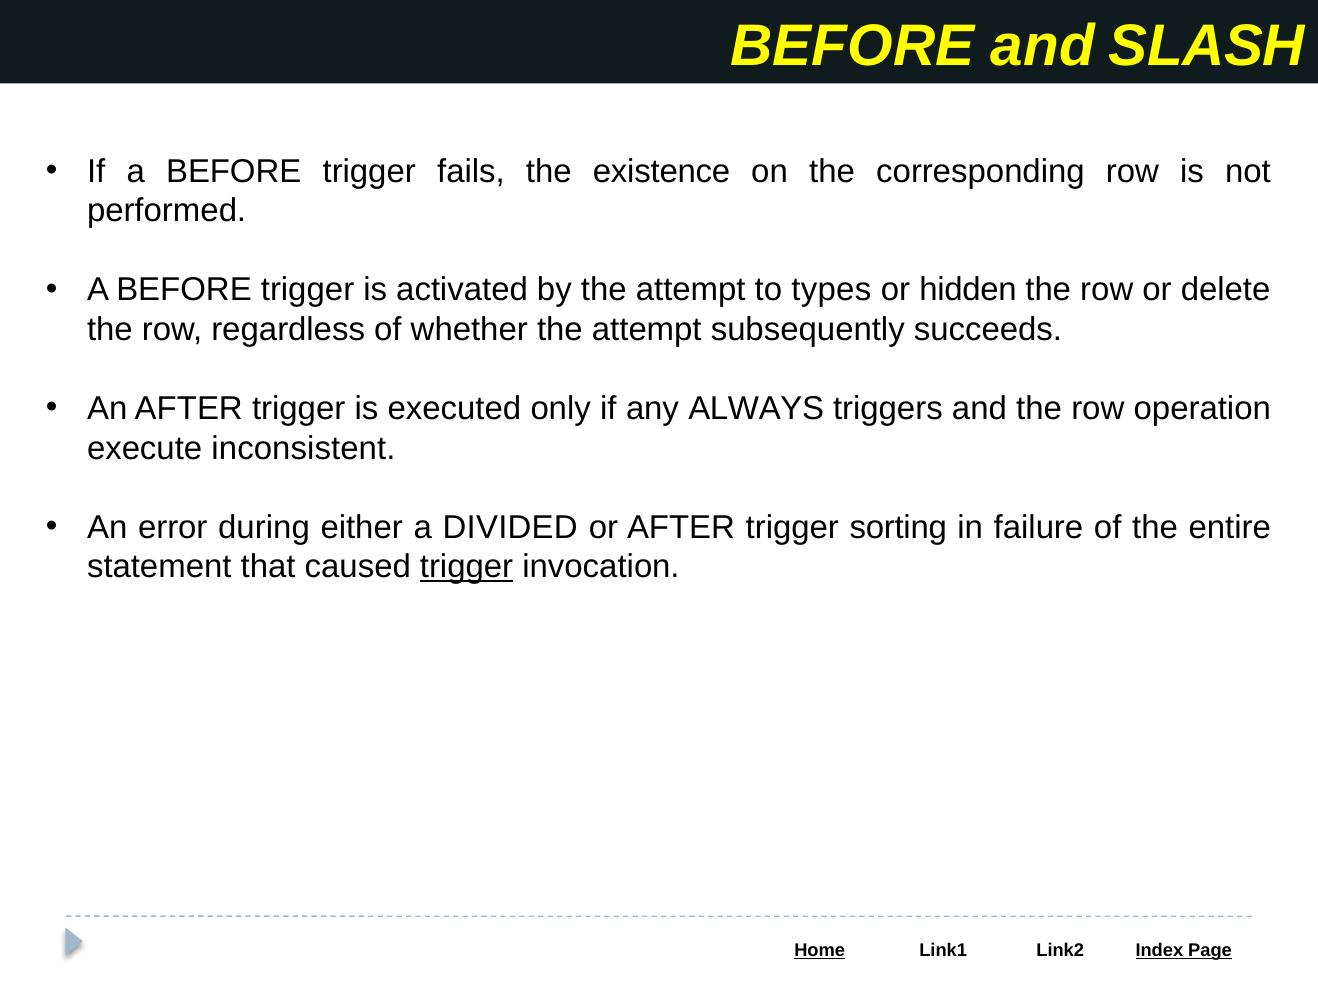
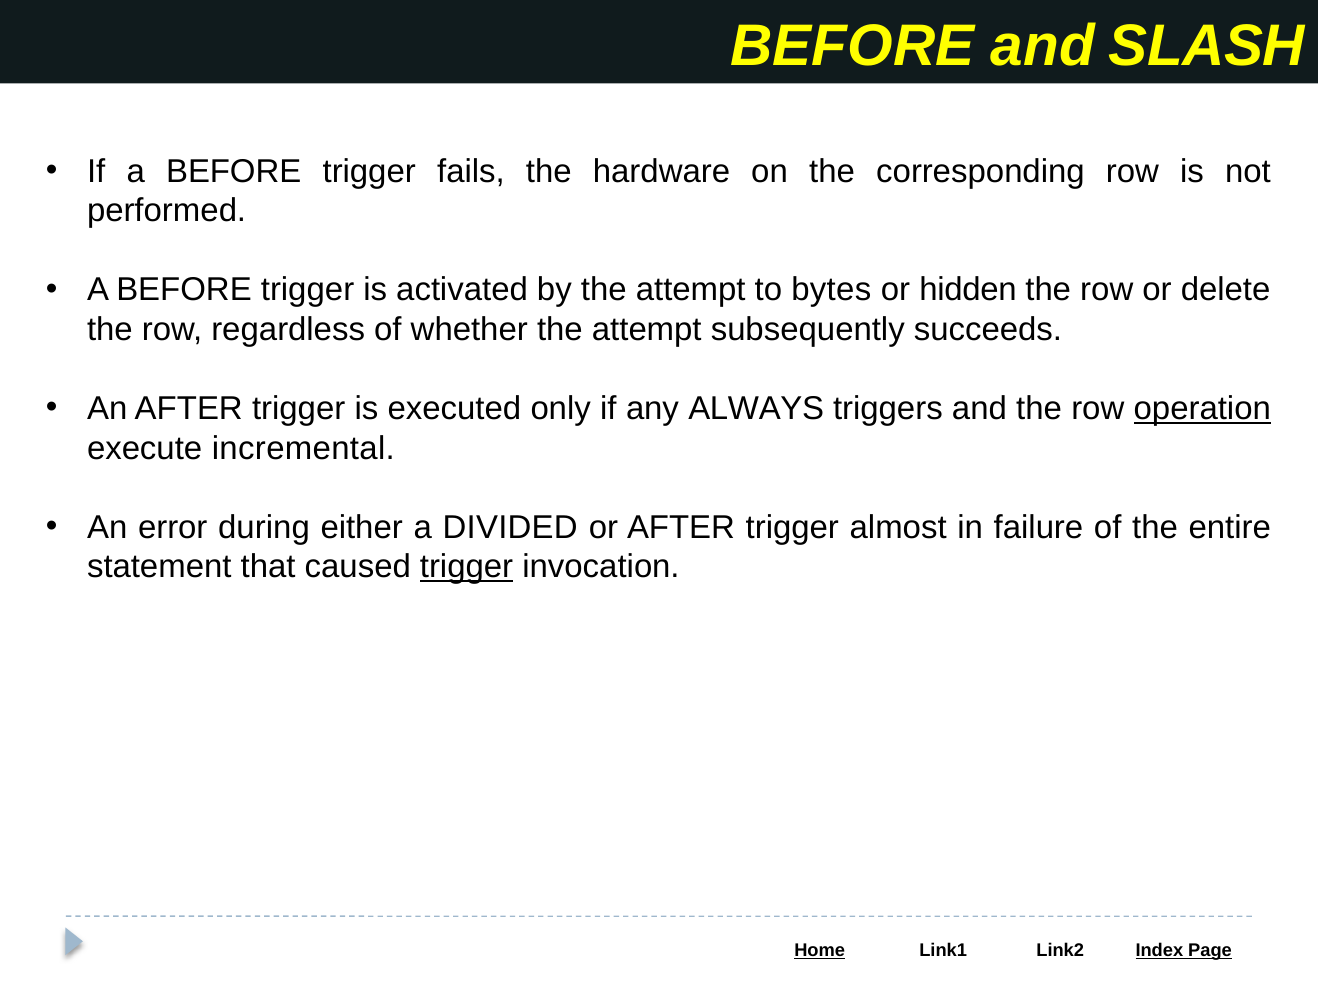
existence: existence -> hardware
types: types -> bytes
operation underline: none -> present
inconsistent: inconsistent -> incremental
sorting: sorting -> almost
